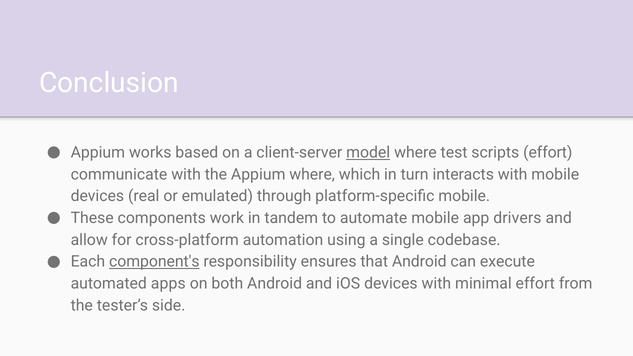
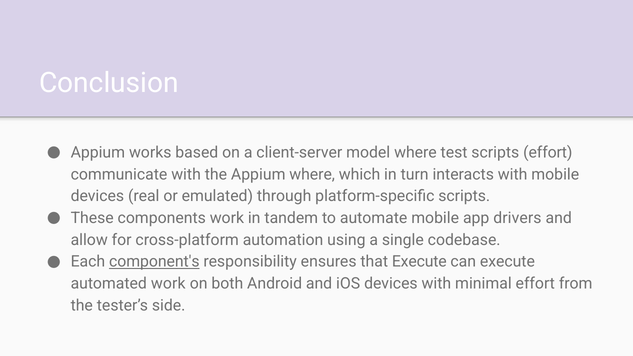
model underline: present -> none
platform-specific mobile: mobile -> scripts
that Android: Android -> Execute
automated apps: apps -> work
